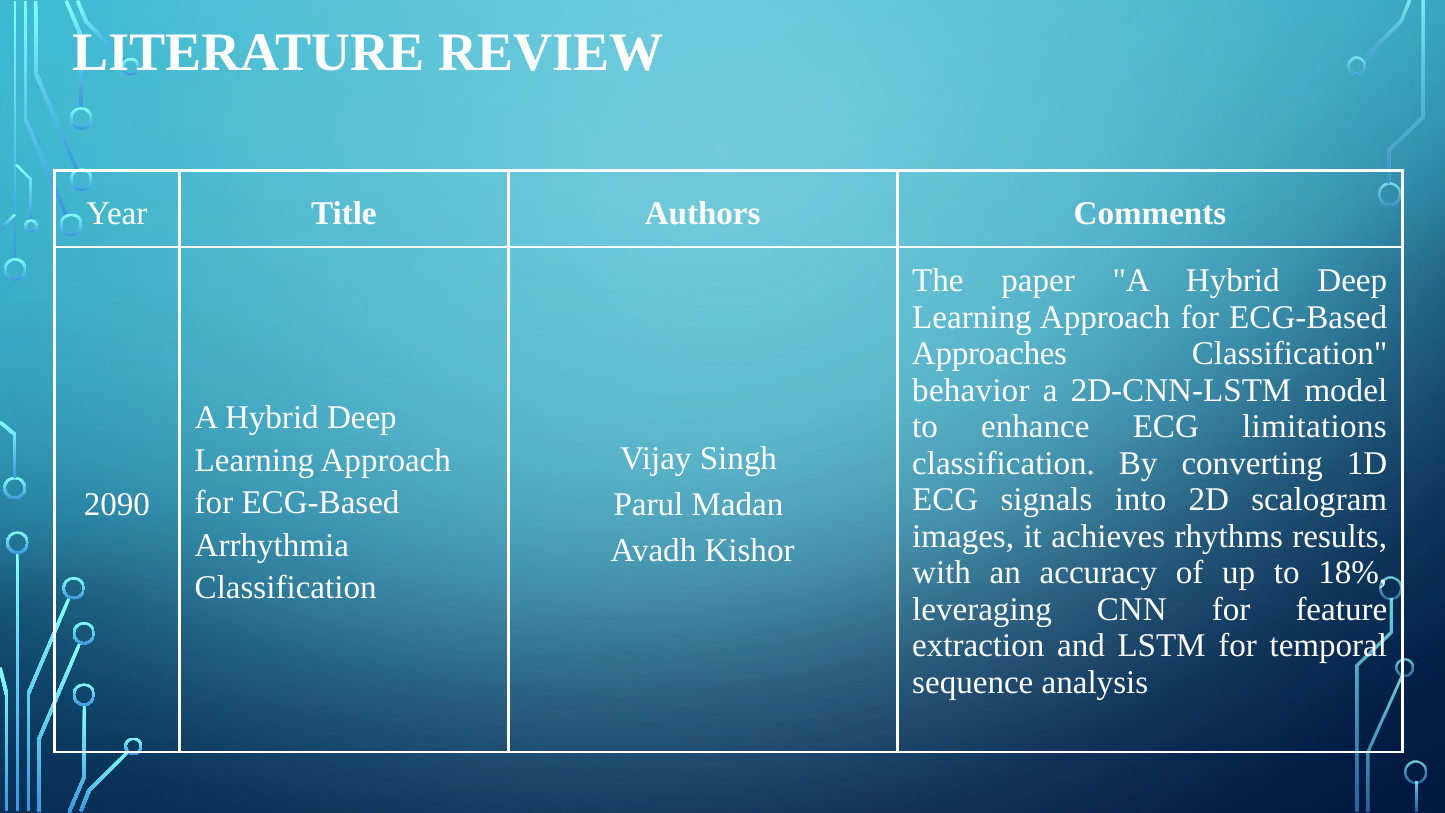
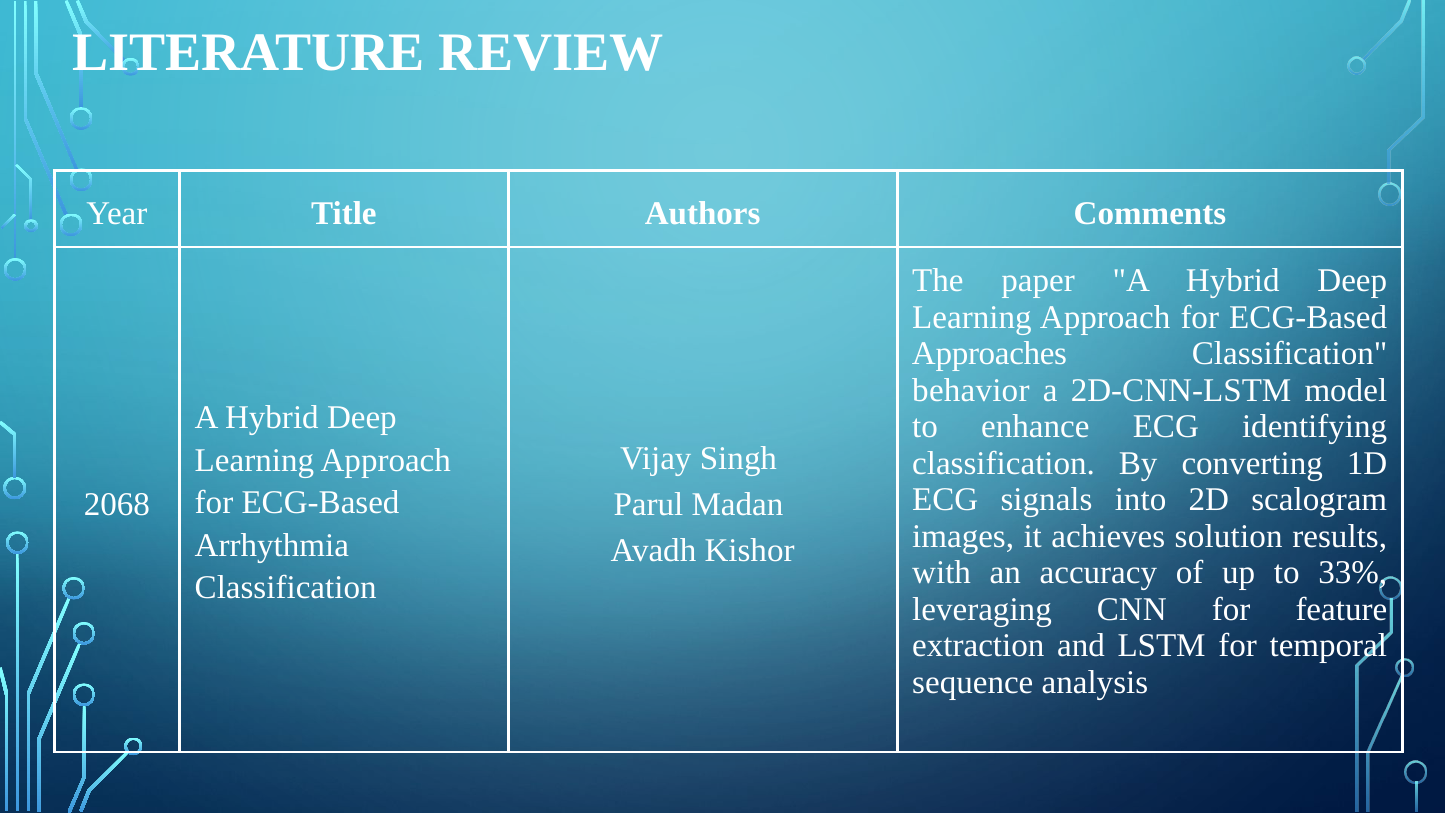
limitations: limitations -> identifying
2090: 2090 -> 2068
rhythms: rhythms -> solution
18%: 18% -> 33%
